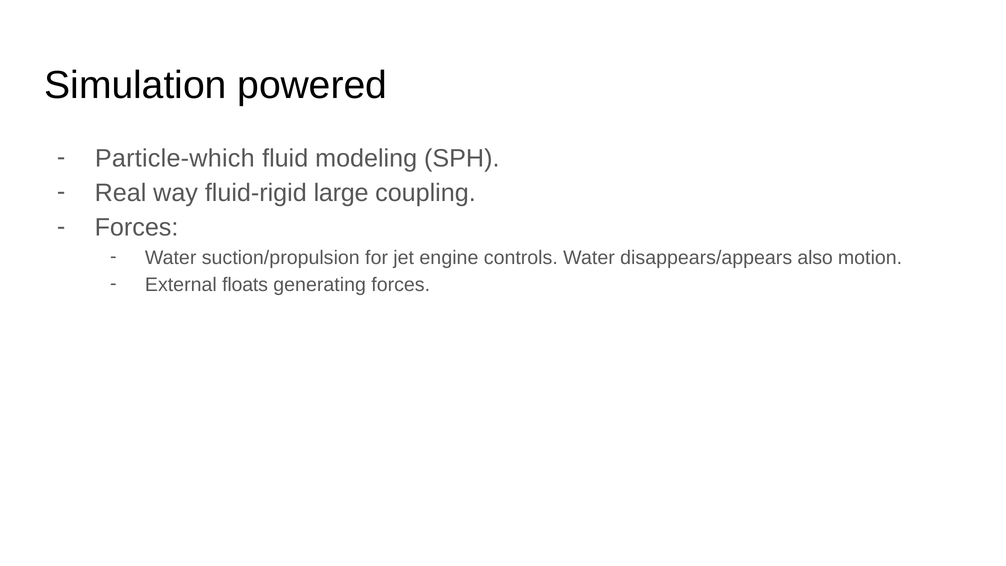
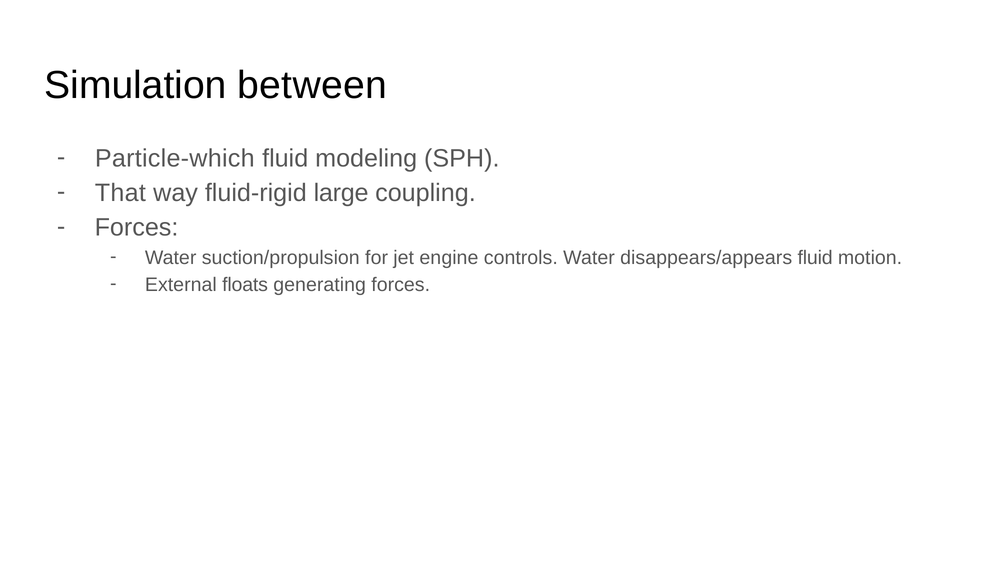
powered: powered -> between
Real: Real -> That
disappears/appears also: also -> fluid
